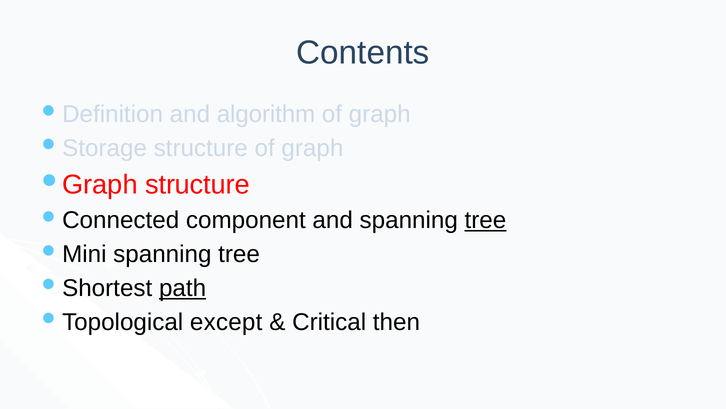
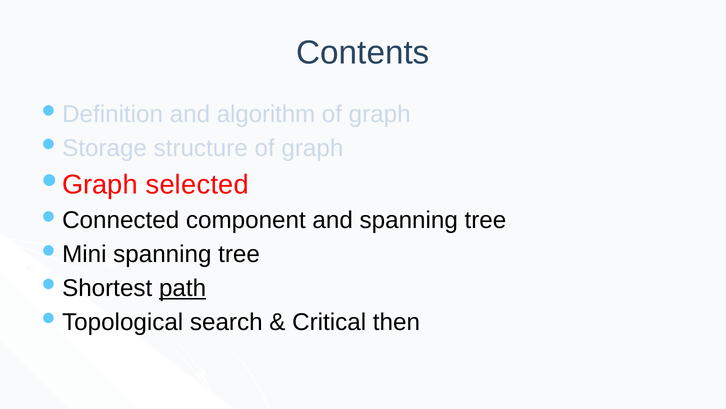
structure at (197, 185): structure -> selected
tree at (485, 220) underline: present -> none
except: except -> search
